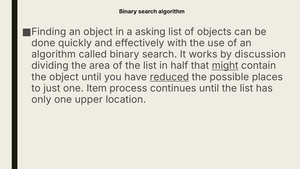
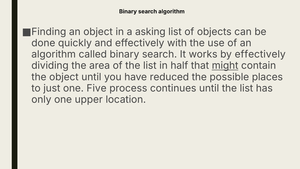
by discussion: discussion -> effectively
reduced underline: present -> none
Item: Item -> Five
